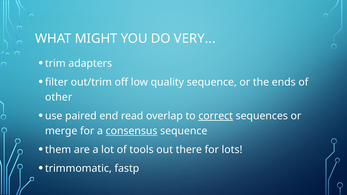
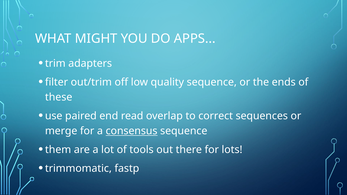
VERY: VERY -> APPS
other: other -> these
correct underline: present -> none
